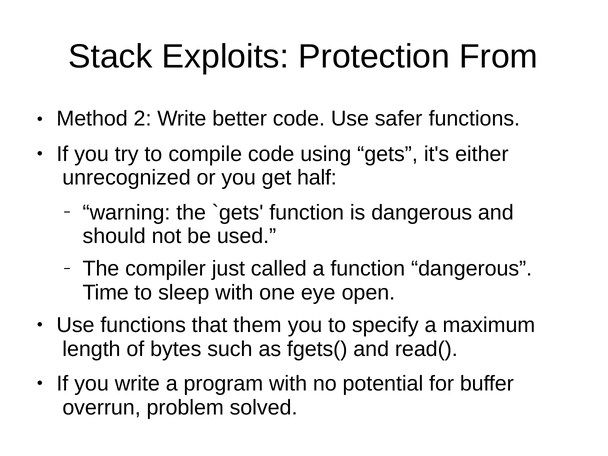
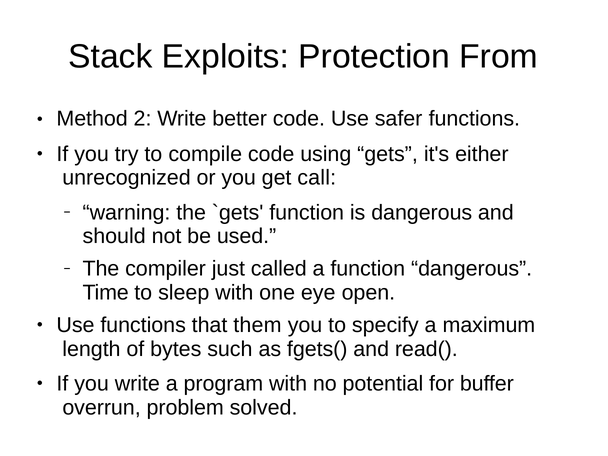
half: half -> call
